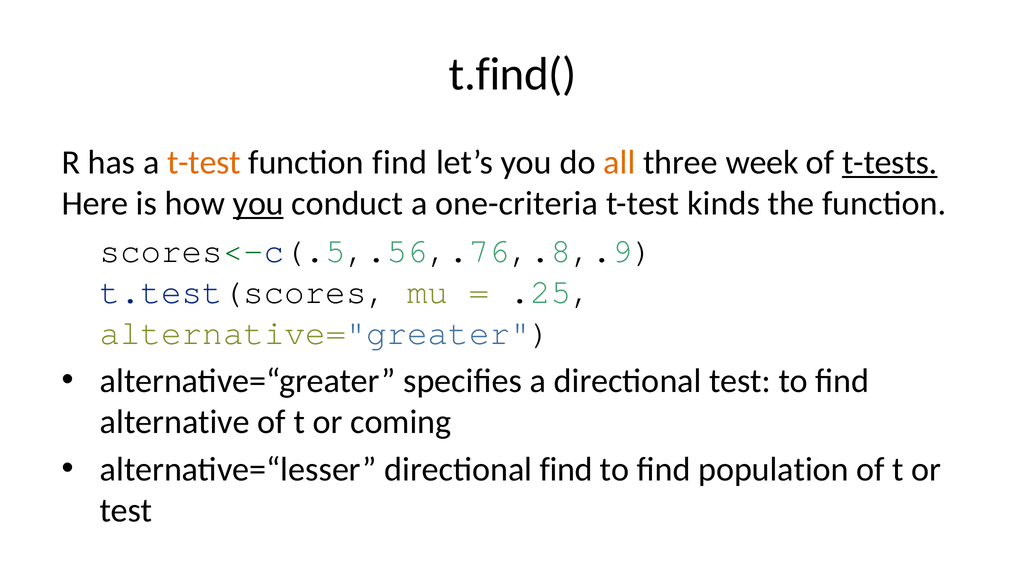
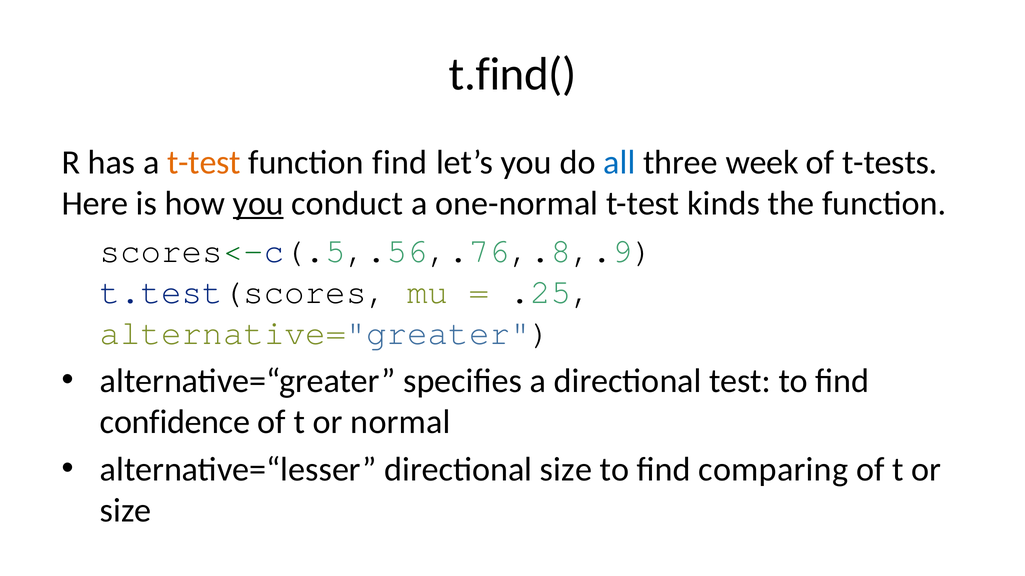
all colour: orange -> blue
t-tests underline: present -> none
one-criteria: one-criteria -> one-normal
alternative: alternative -> confidence
coming: coming -> normal
directional find: find -> size
population: population -> comparing
test at (126, 511): test -> size
